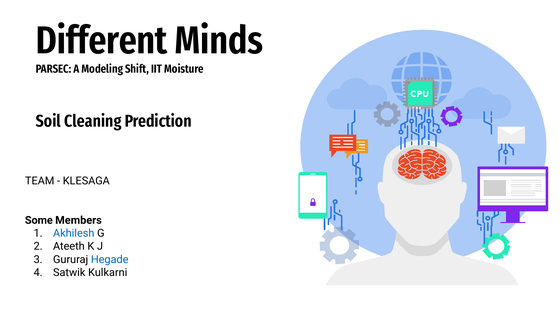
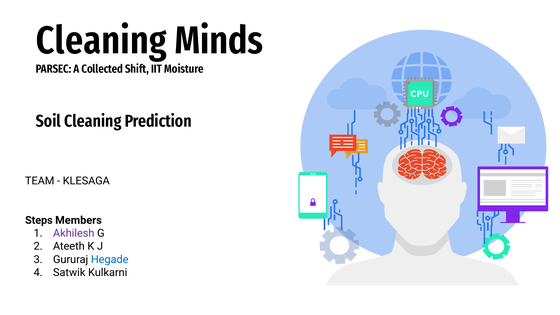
Different at (102, 41): Different -> Cleaning
Modeling: Modeling -> Collected
Some: Some -> Steps
Akhilesh colour: blue -> purple
